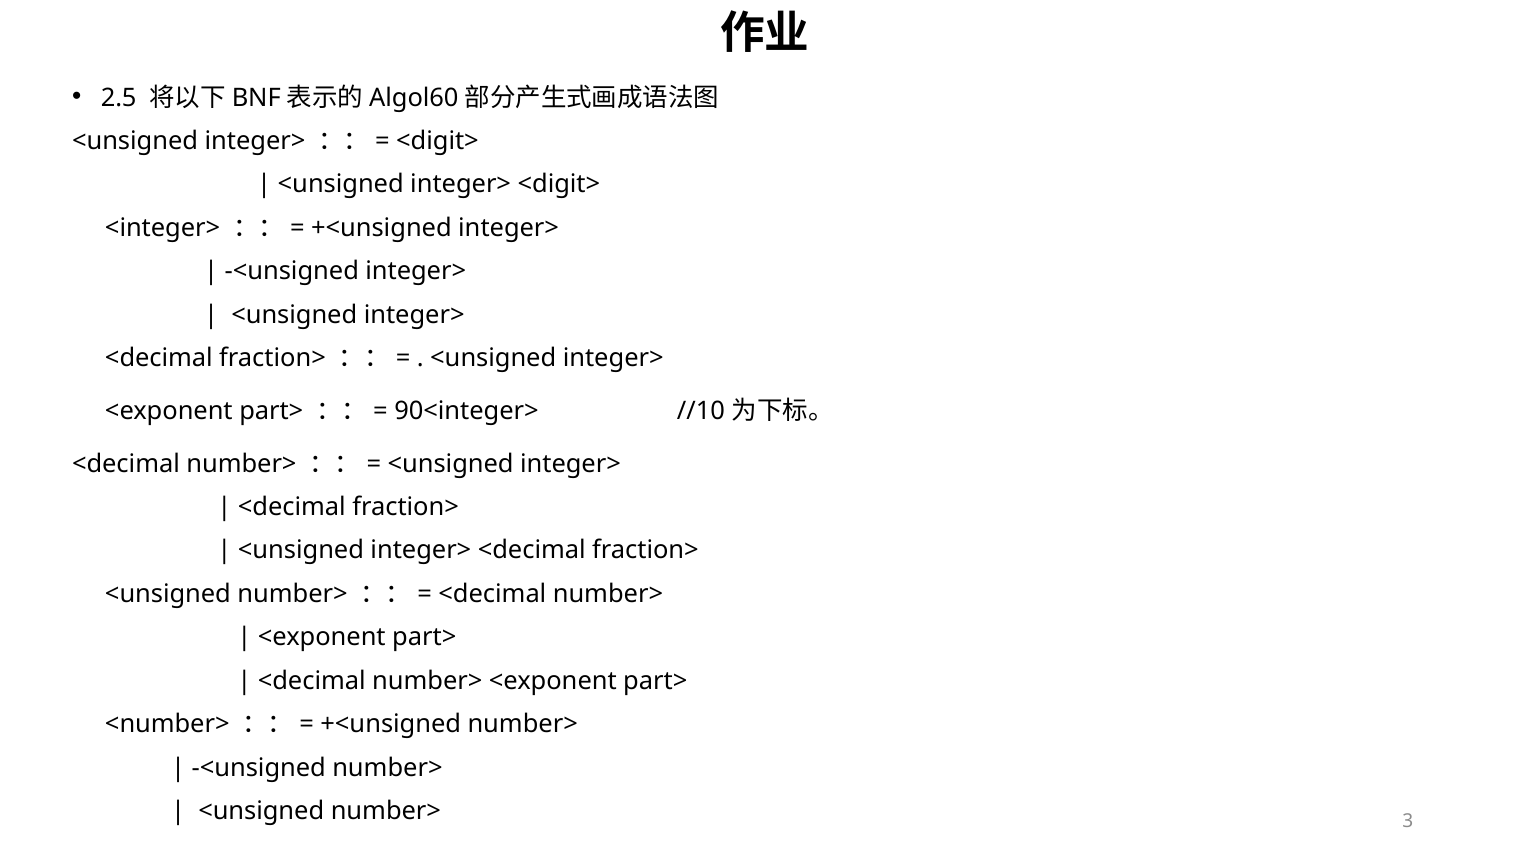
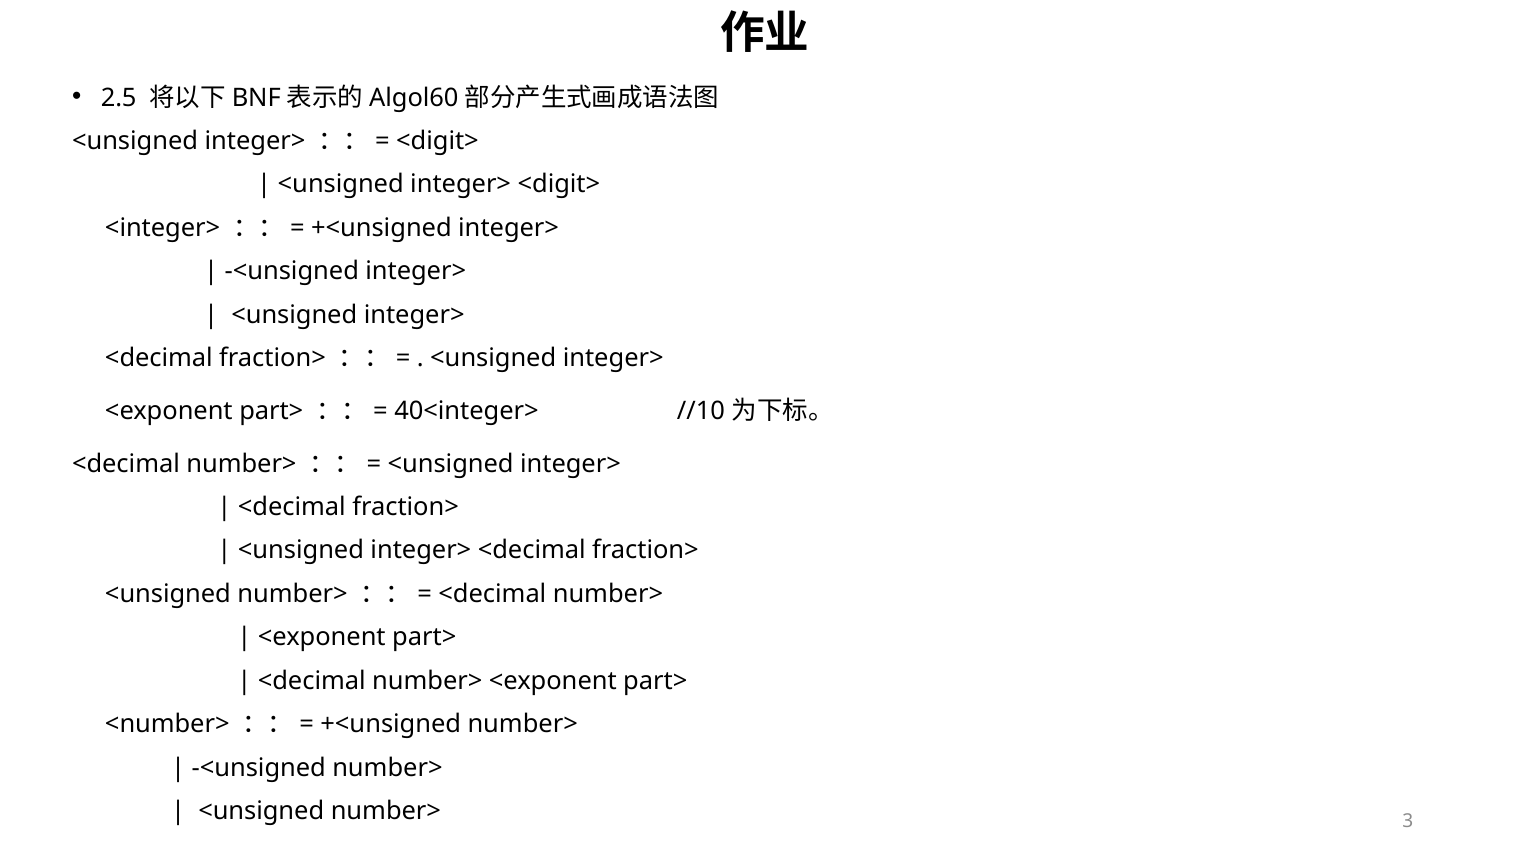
90<integer>: 90<integer> -> 40<integer>
